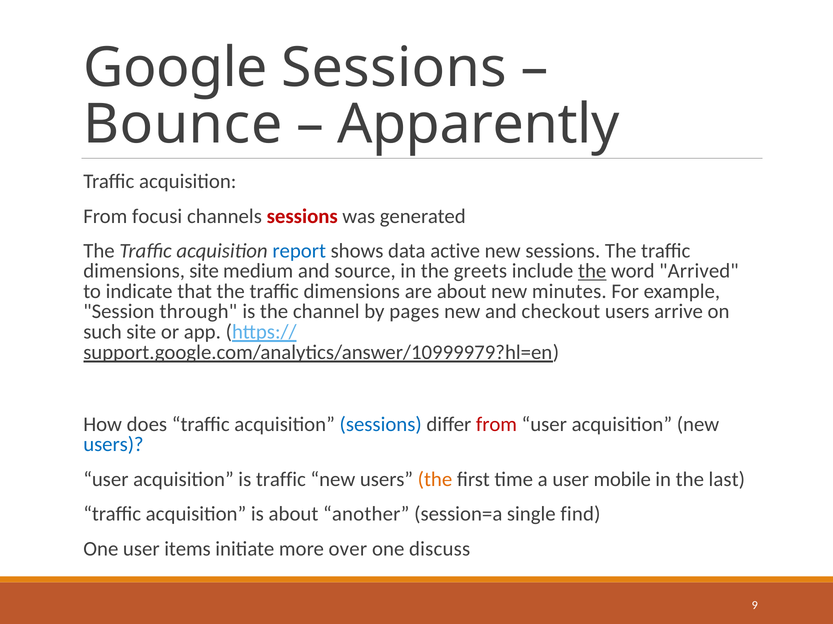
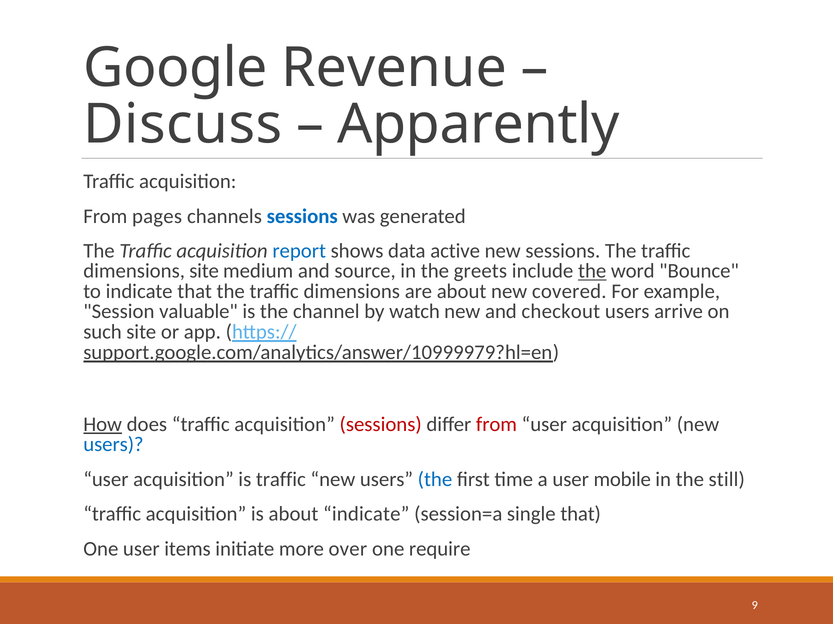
Google Sessions: Sessions -> Revenue
Bounce: Bounce -> Discuss
focusi: focusi -> pages
sessions at (302, 216) colour: red -> blue
Arrived: Arrived -> Bounce
minutes: minutes -> covered
through: through -> valuable
pages: pages -> watch
How underline: none -> present
sessions at (381, 425) colour: blue -> red
the at (435, 480) colour: orange -> blue
last: last -> still
about another: another -> indicate
single find: find -> that
discuss: discuss -> require
